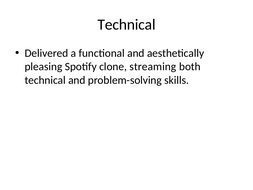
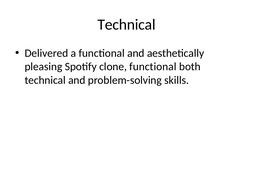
clone streaming: streaming -> functional
